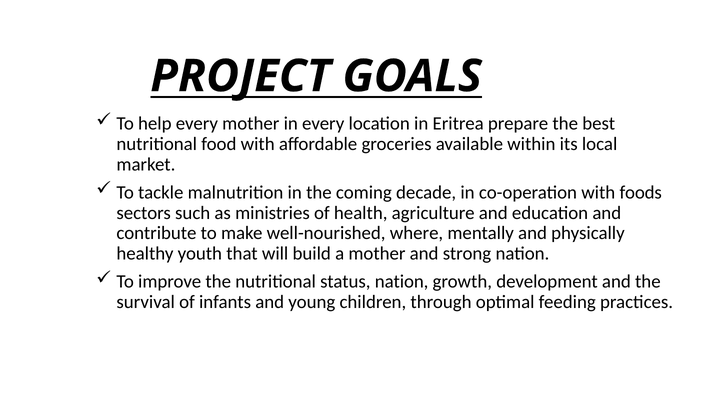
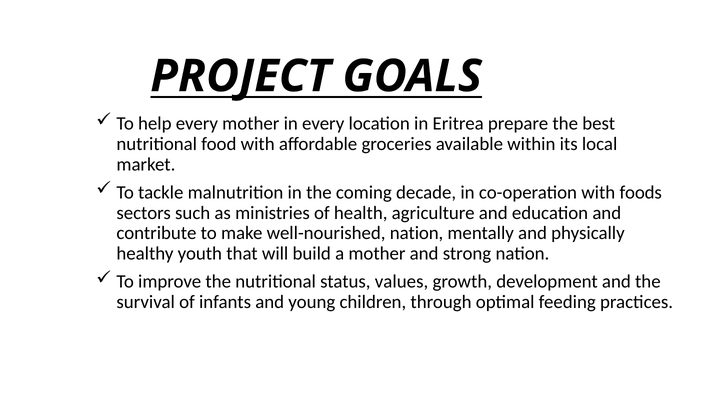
well-nourished where: where -> nation
status nation: nation -> values
